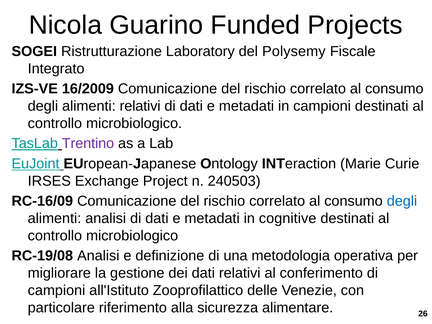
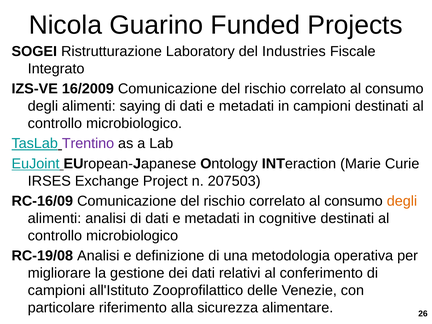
Polysemy: Polysemy -> Industries
alimenti relativi: relativi -> saying
240503: 240503 -> 207503
degli at (402, 201) colour: blue -> orange
